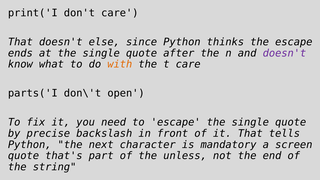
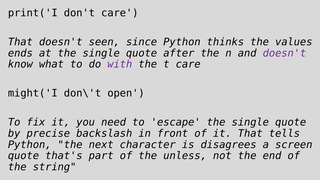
else: else -> seen
the escape: escape -> values
with colour: orange -> purple
parts('I: parts('I -> might('I
mandatory: mandatory -> disagrees
